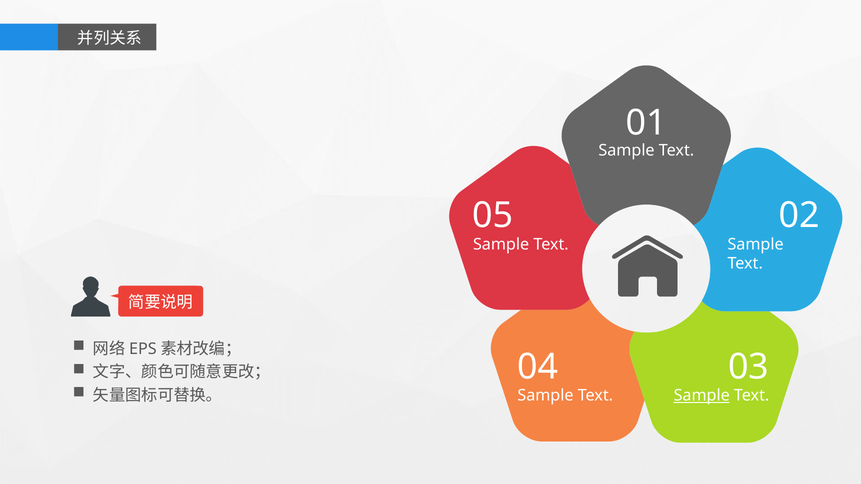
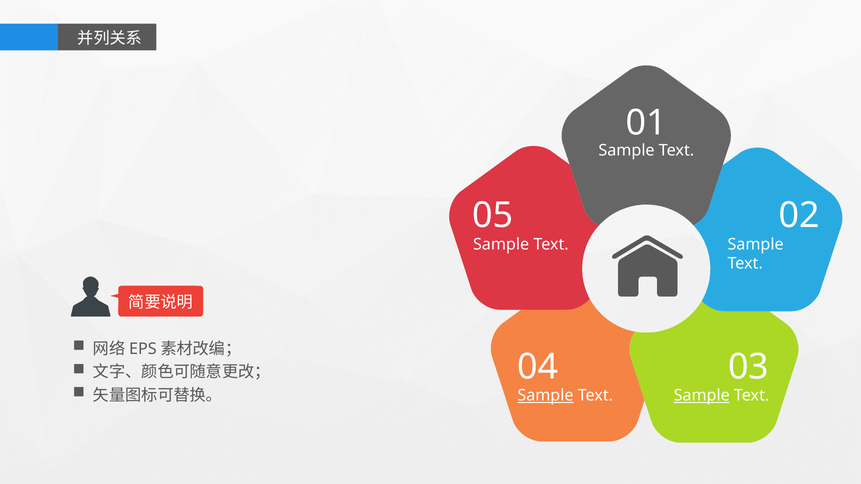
Sample at (545, 396) underline: none -> present
